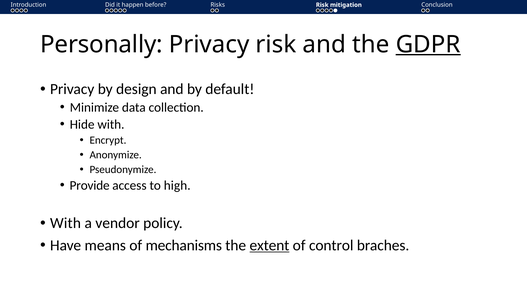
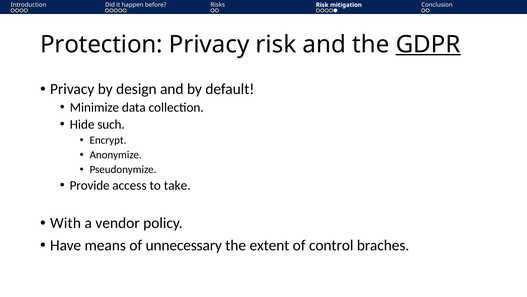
Personally: Personally -> Protection
Hide with: with -> such
high: high -> take
mechanisms: mechanisms -> unnecessary
extent underline: present -> none
